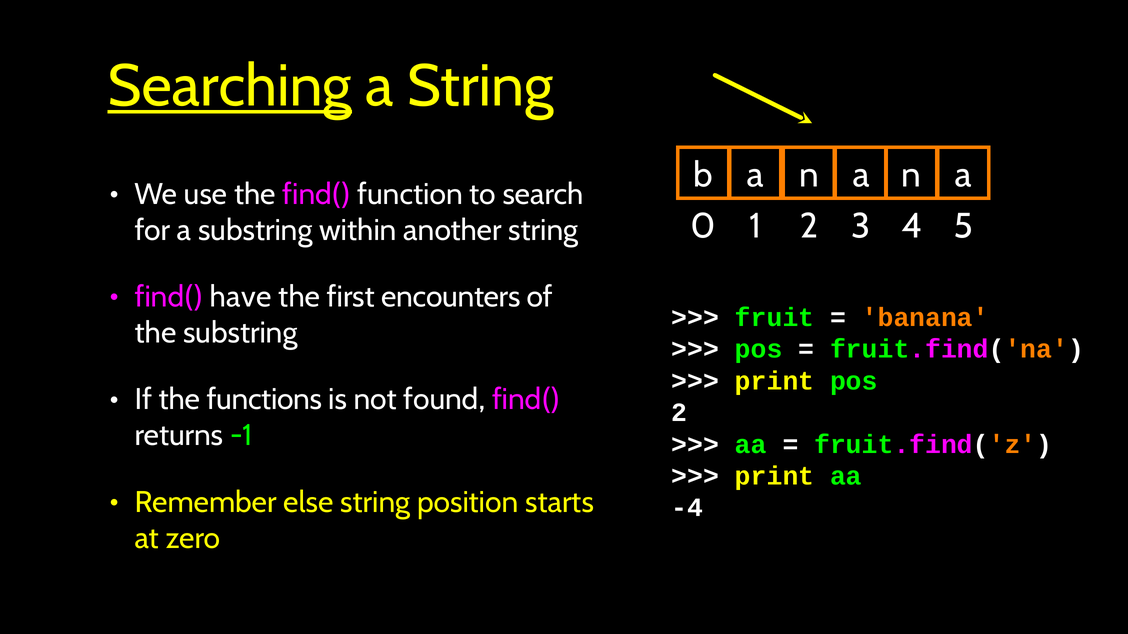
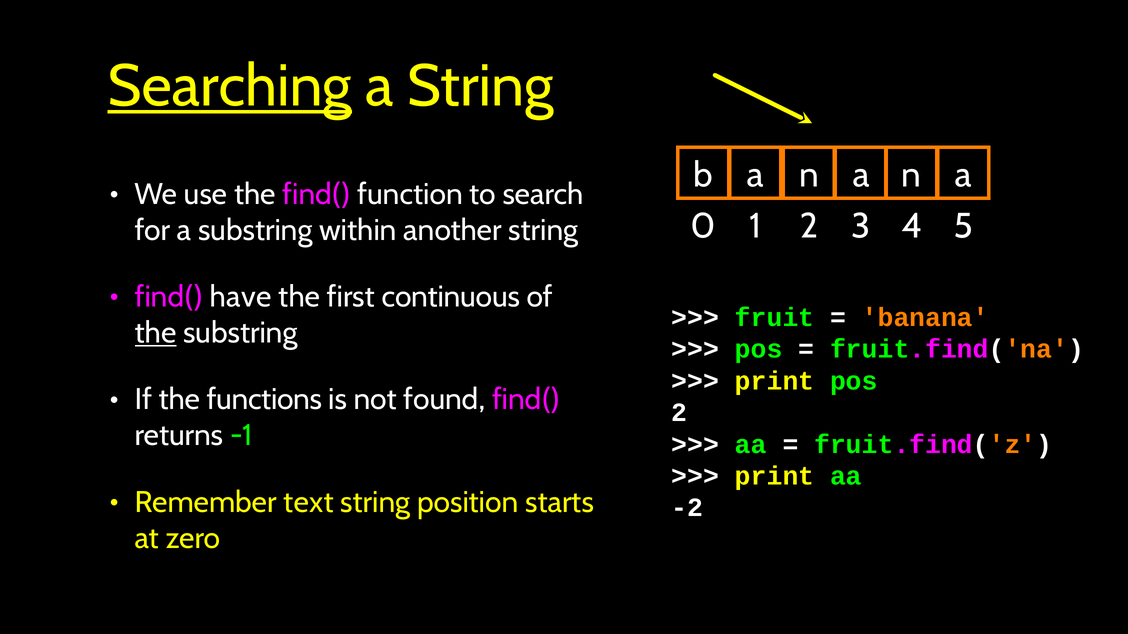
encounters: encounters -> continuous
the at (156, 333) underline: none -> present
else: else -> text
-4: -4 -> -2
